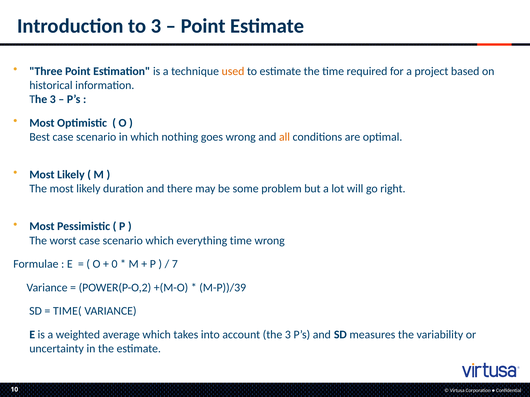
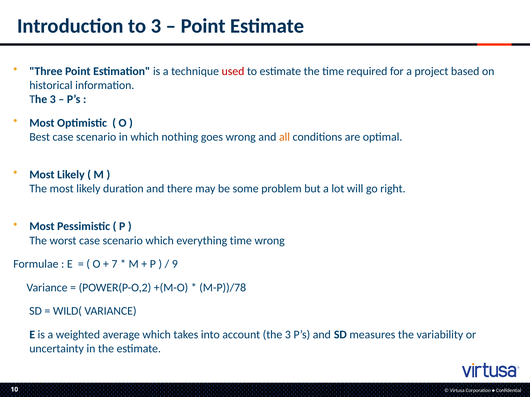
used colour: orange -> red
0: 0 -> 7
7: 7 -> 9
M-P))/39: M-P))/39 -> M-P))/78
TIME(: TIME( -> WILD(
